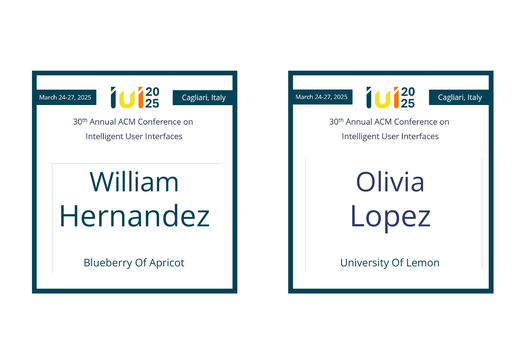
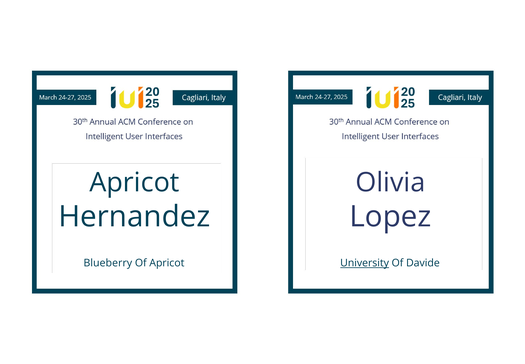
William at (135, 182): William -> Apricot
University underline: none -> present
Lemon: Lemon -> Davide
